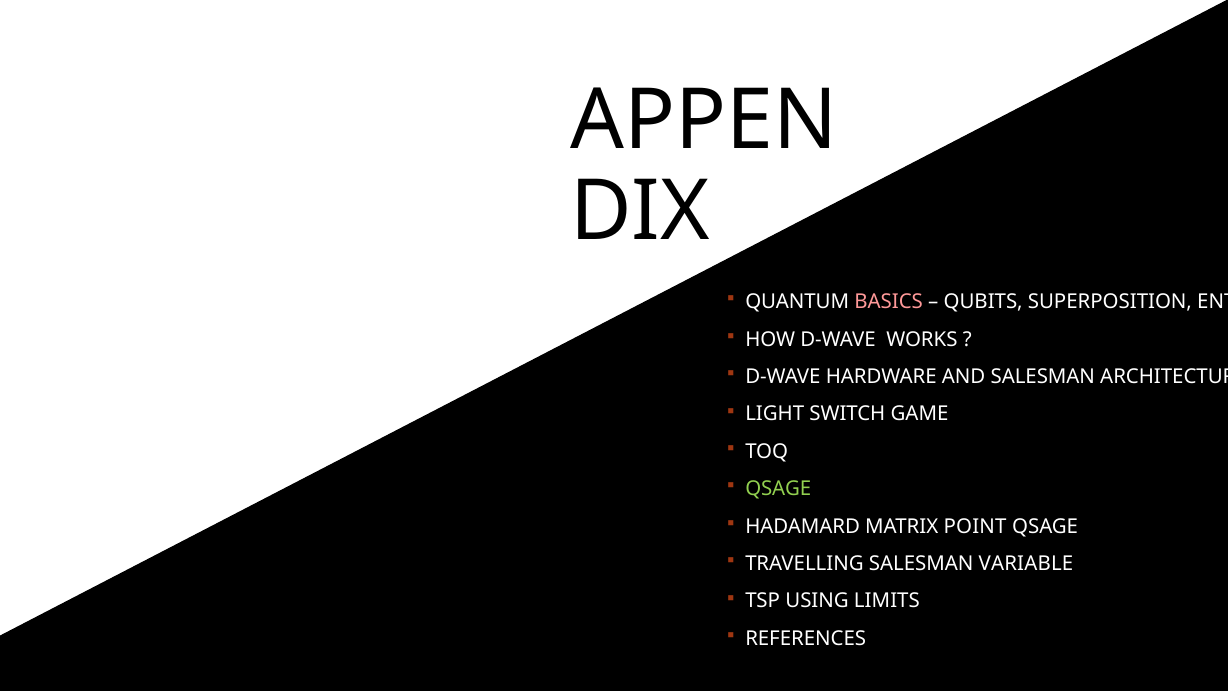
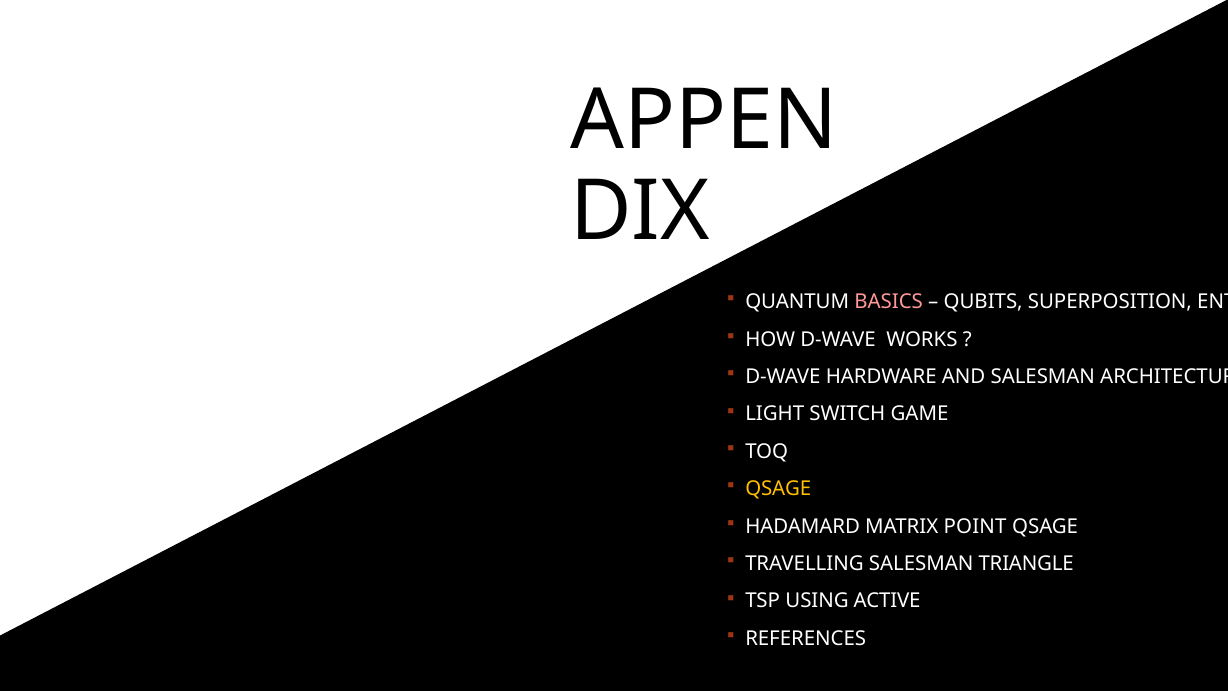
QSAGE at (778, 489) colour: light green -> yellow
VARIABLE: VARIABLE -> TRIANGLE
LIMITS: LIMITS -> ACTIVE
